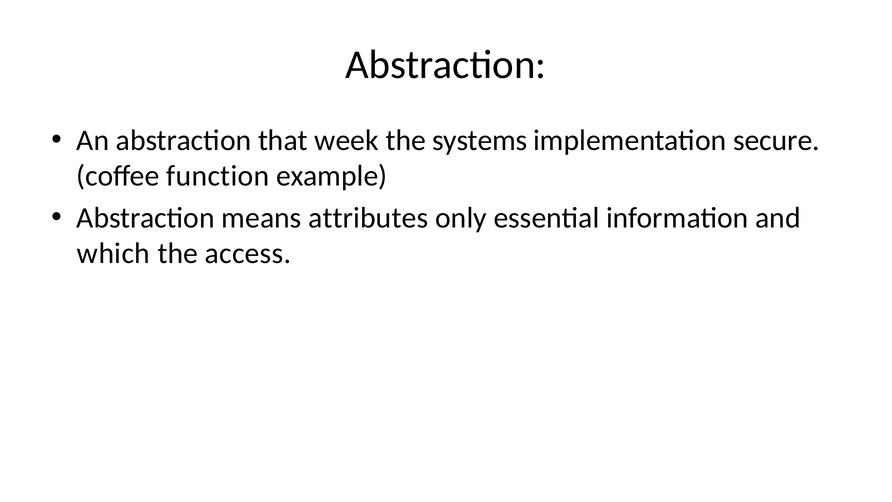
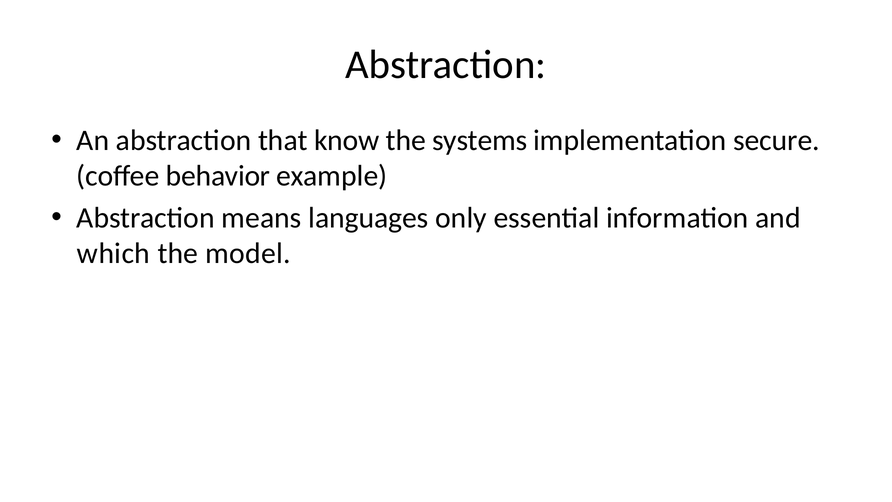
week: week -> know
function: function -> behavior
attributes: attributes -> languages
access: access -> model
